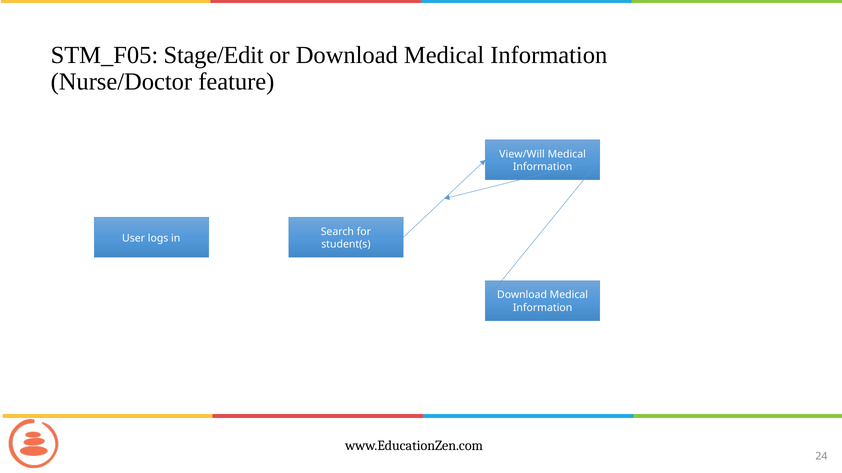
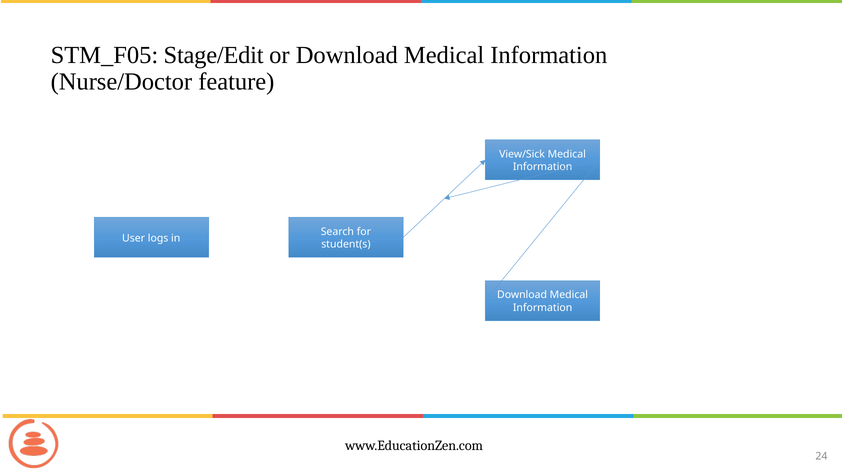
View/Will: View/Will -> View/Sick
